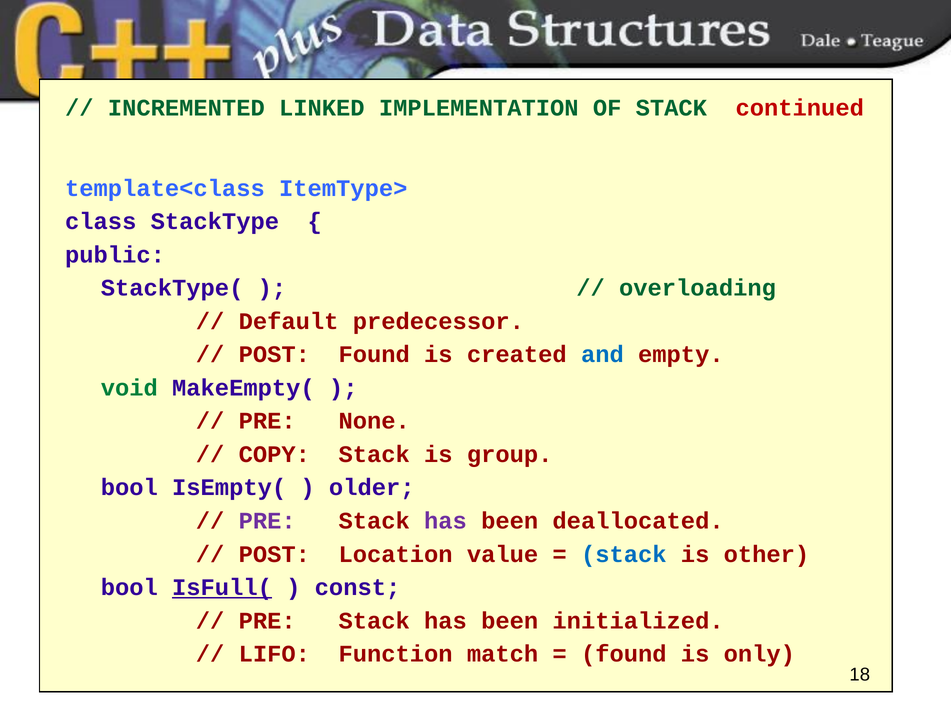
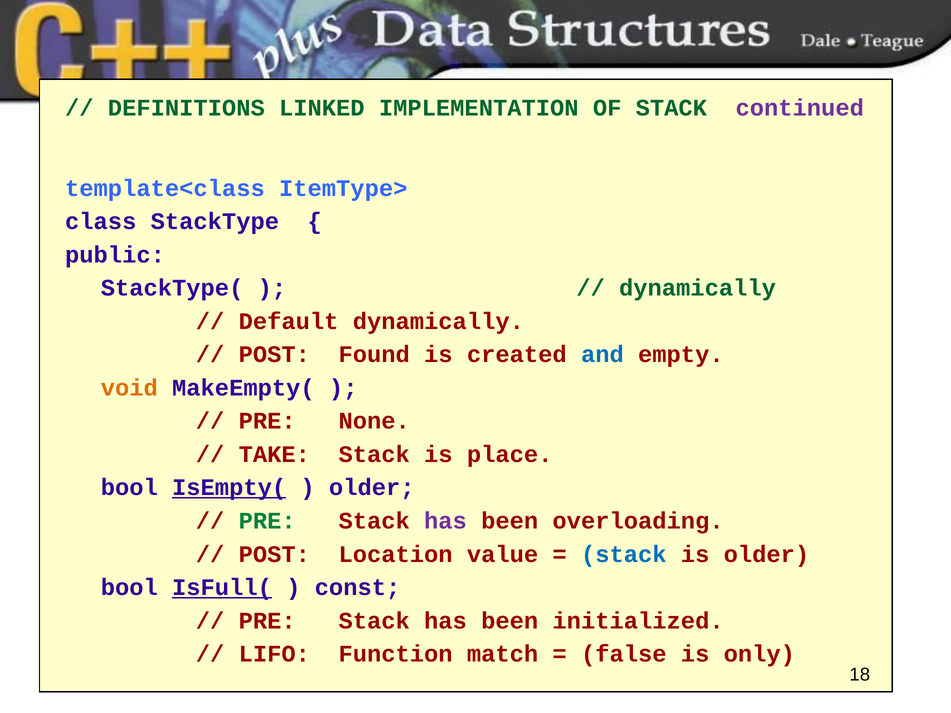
INCREMENTED: INCREMENTED -> DEFINITIONS
continued colour: red -> purple
overloading at (698, 288): overloading -> dynamically
Default predecessor: predecessor -> dynamically
void colour: green -> orange
COPY: COPY -> TAKE
group: group -> place
IsEmpty( underline: none -> present
PRE at (267, 521) colour: purple -> green
deallocated: deallocated -> overloading
is other: other -> older
found at (624, 654): found -> false
